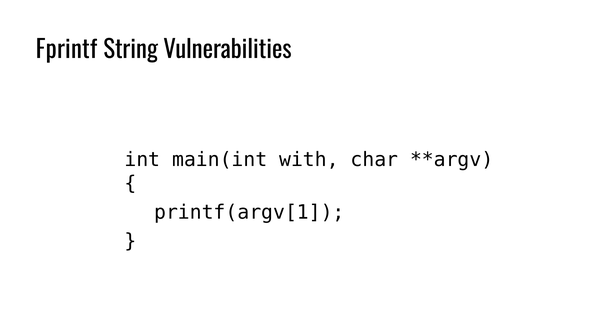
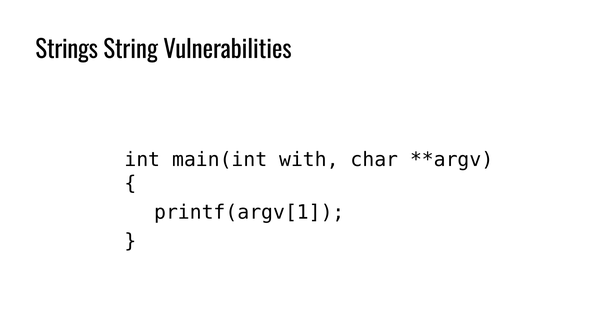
Fprintf: Fprintf -> Strings
